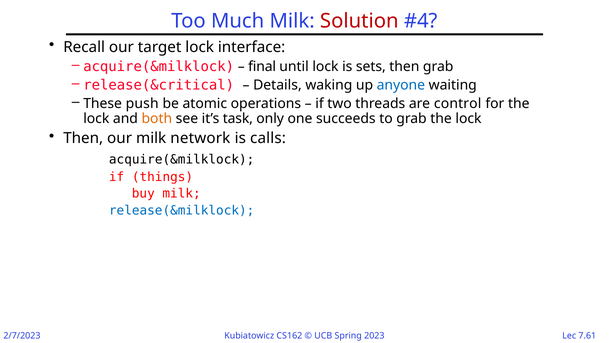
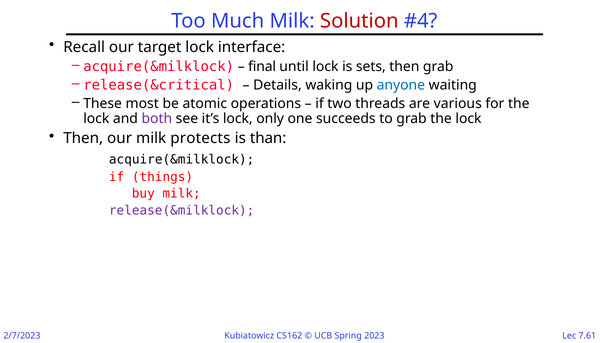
push: push -> most
control: control -> various
both colour: orange -> purple
it’s task: task -> lock
network: network -> protects
calls: calls -> than
release(&milklock colour: blue -> purple
